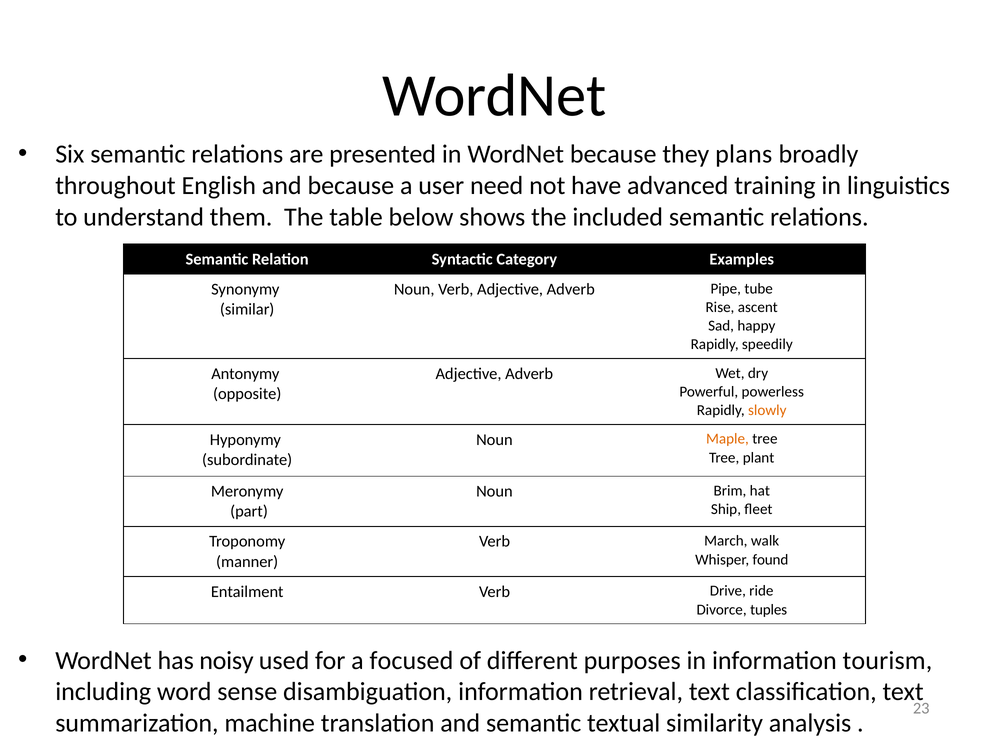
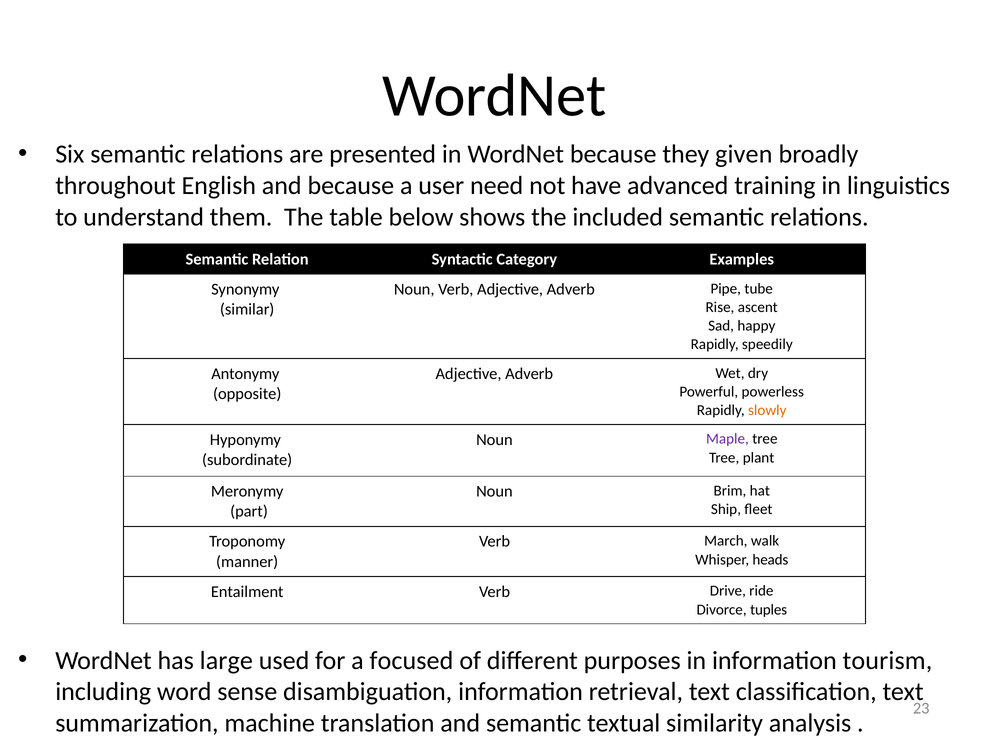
plans: plans -> given
Maple colour: orange -> purple
found: found -> heads
noisy: noisy -> large
